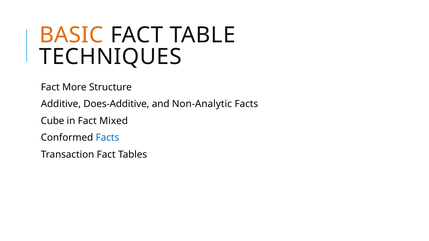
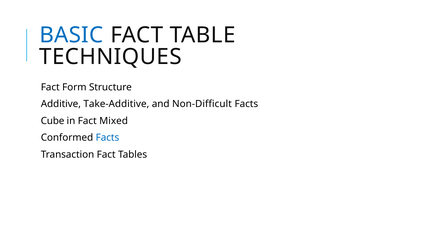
BASIC colour: orange -> blue
More: More -> Form
Does-Additive: Does-Additive -> Take-Additive
Non-Analytic: Non-Analytic -> Non-Difficult
